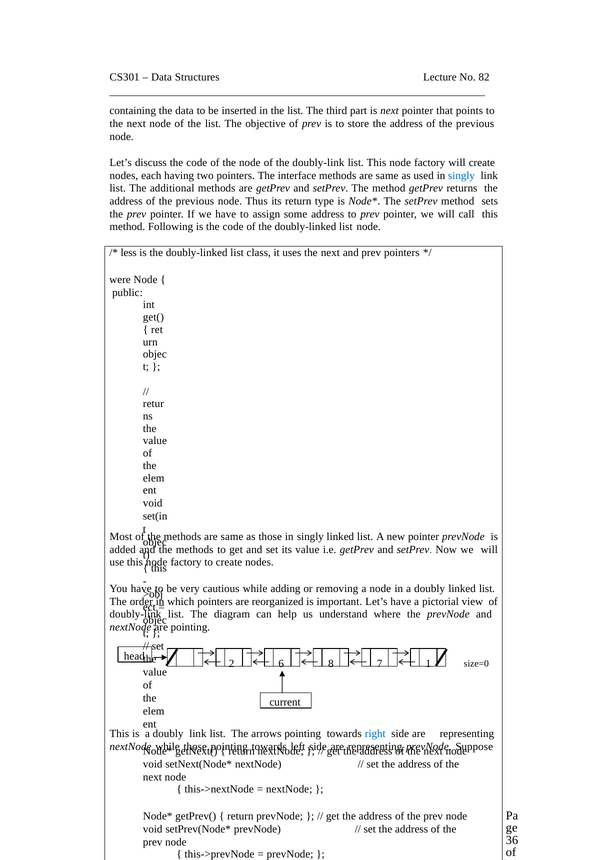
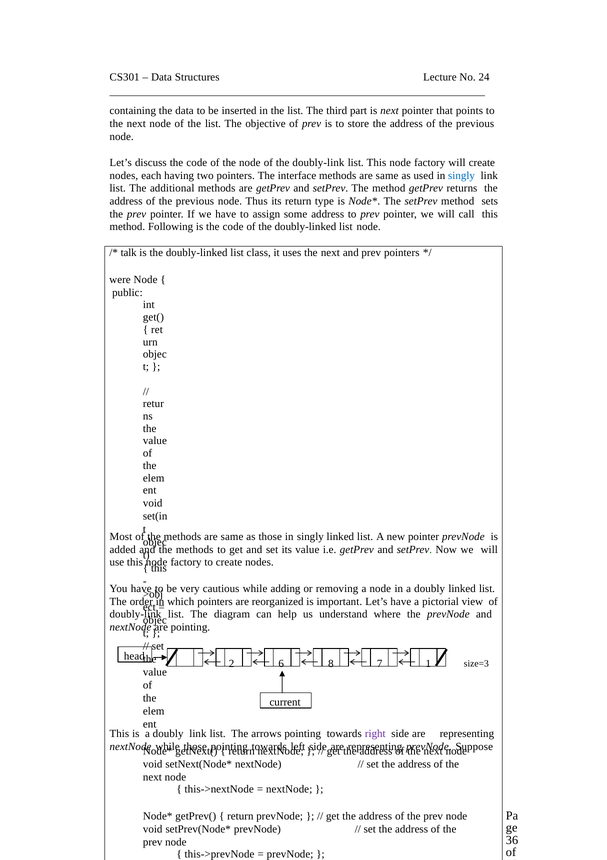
82: 82 -> 24
less: less -> talk
size=0: size=0 -> size=3
right colour: blue -> purple
